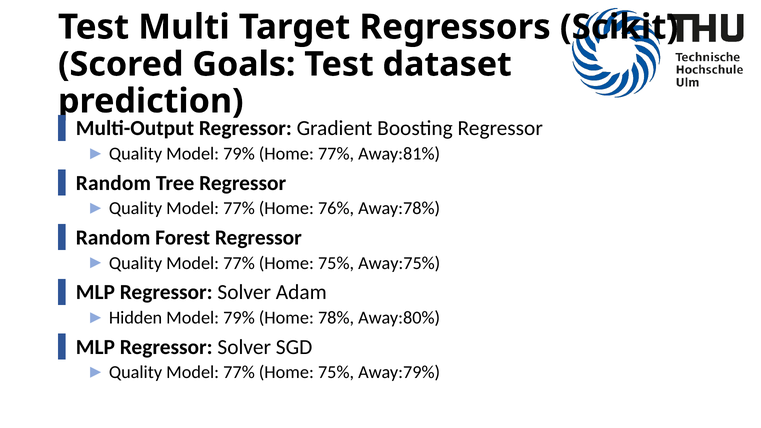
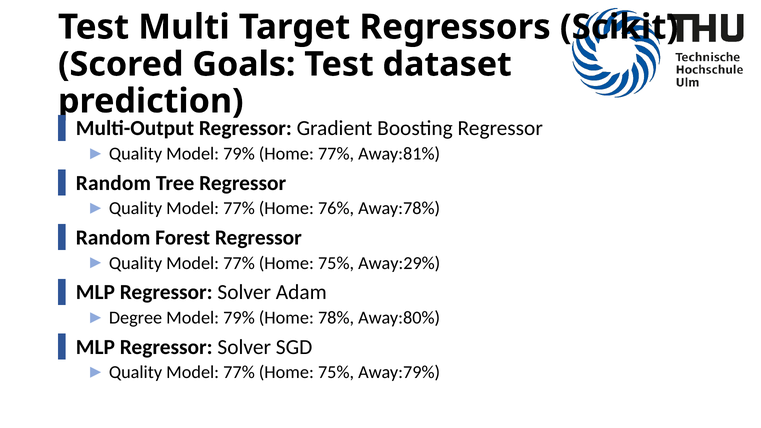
Away:75%: Away:75% -> Away:29%
Hidden: Hidden -> Degree
